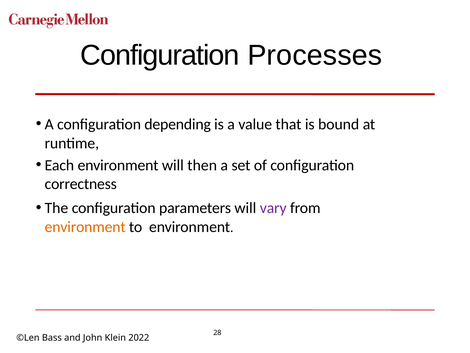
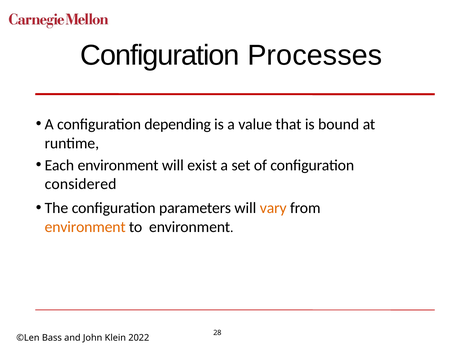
then: then -> exist
correctness: correctness -> considered
vary colour: purple -> orange
